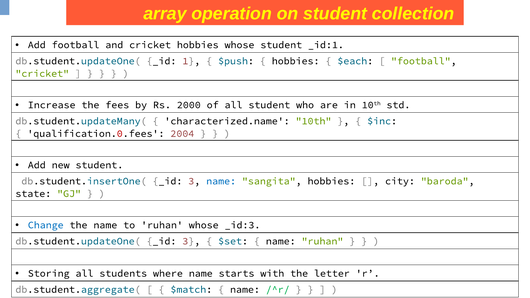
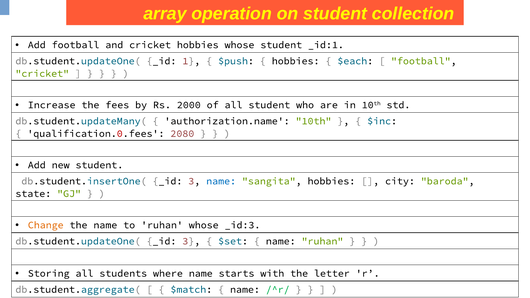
characterized.name: characterized.name -> authorization.name
2004: 2004 -> 2080
Change colour: blue -> orange
